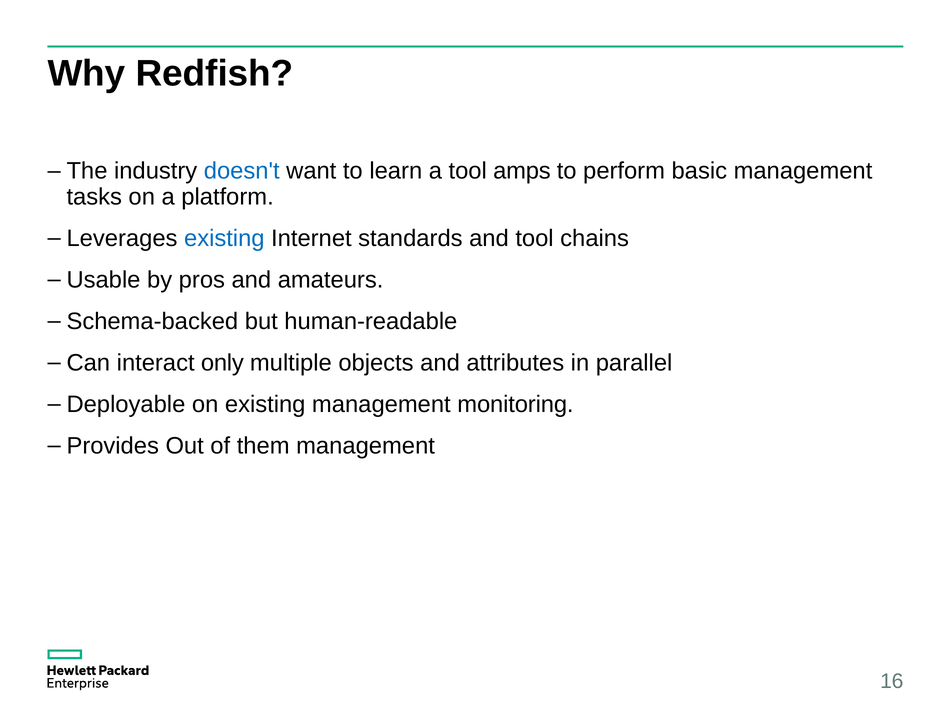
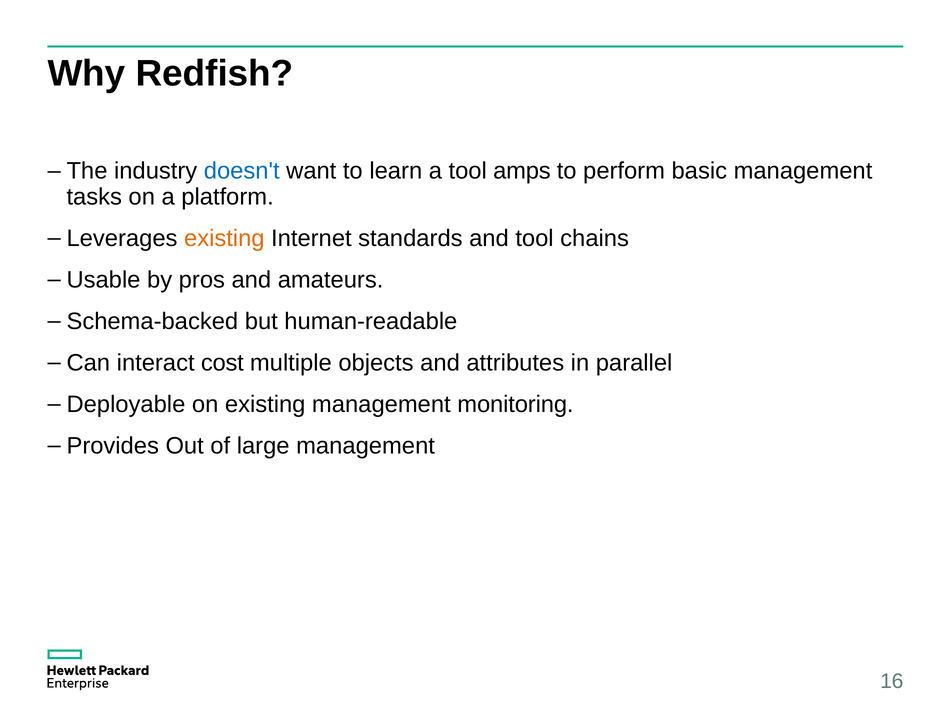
existing at (224, 238) colour: blue -> orange
only: only -> cost
them: them -> large
